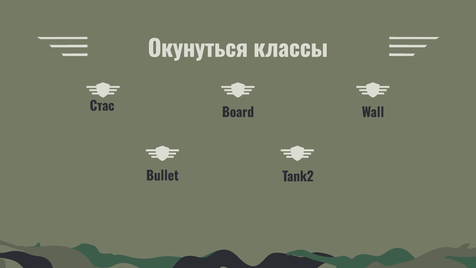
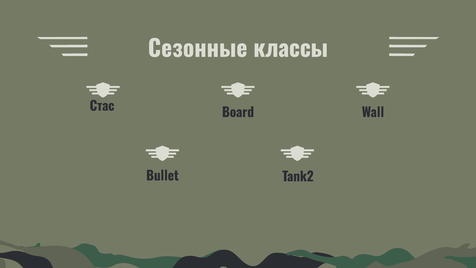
Окунуться: Окунуться -> Сезонные
